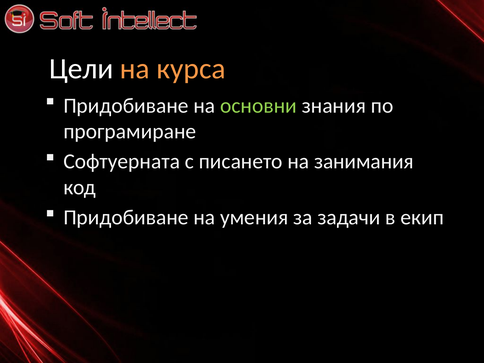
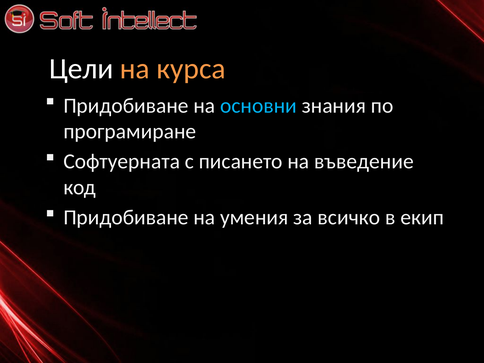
основни colour: light green -> light blue
занимания: занимания -> въведение
задачи: задачи -> всичко
